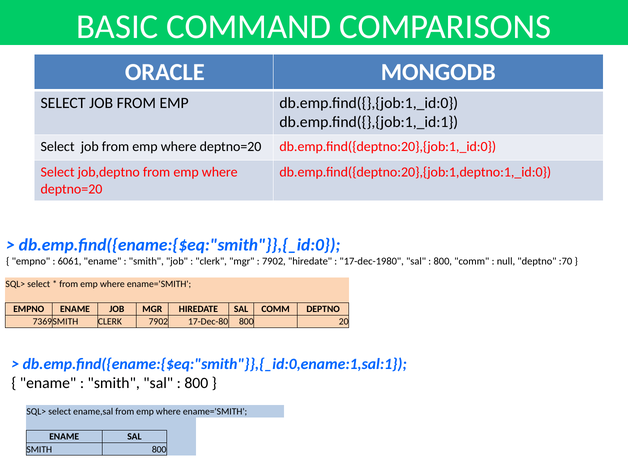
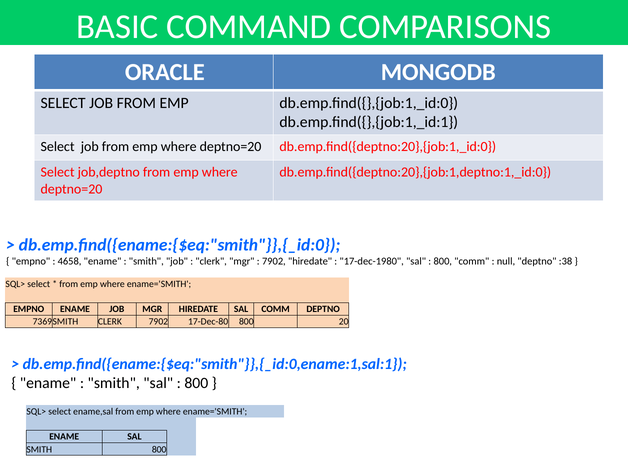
6061: 6061 -> 4658
:70: :70 -> :38
